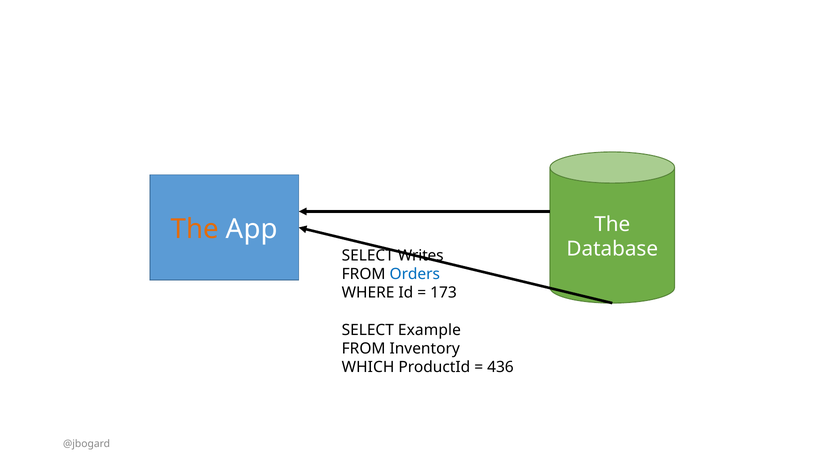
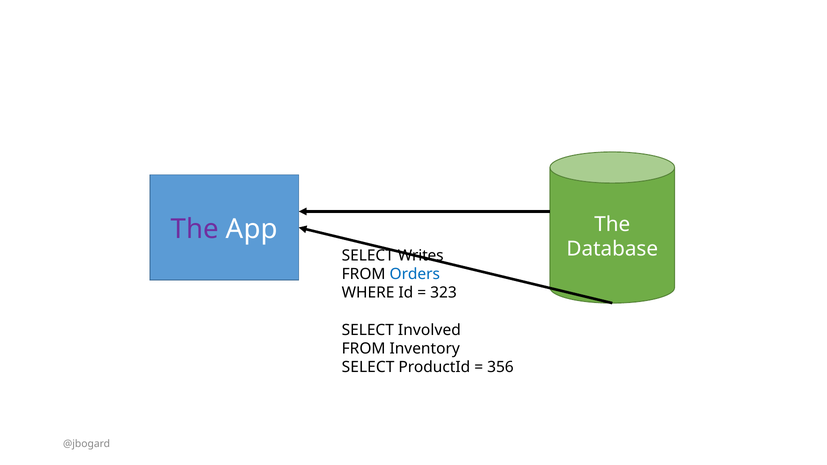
The at (195, 229) colour: orange -> purple
173: 173 -> 323
Example: Example -> Involved
WHICH at (368, 367): WHICH -> SELECT
436: 436 -> 356
